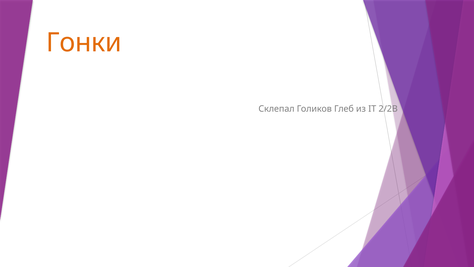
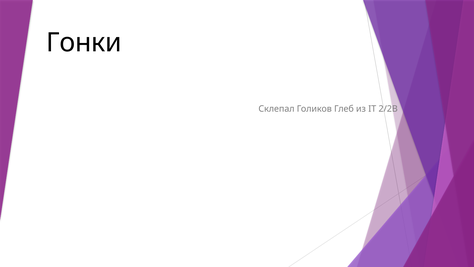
Гонки colour: orange -> black
